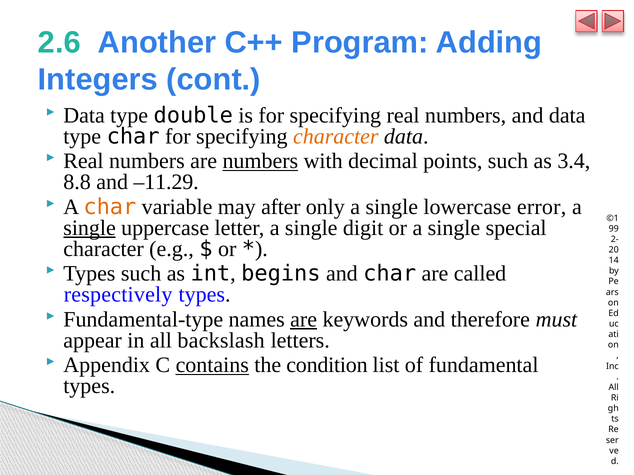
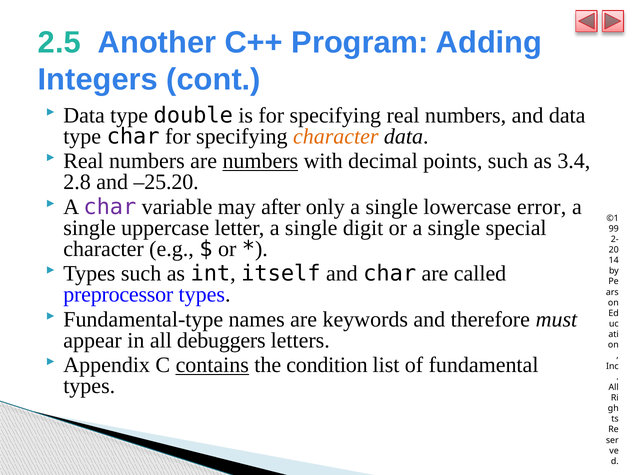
2.6: 2.6 -> 2.5
8.8: 8.8 -> 2.8
–11.29: –11.29 -> –25.20
char at (110, 207) colour: orange -> purple
single at (90, 228) underline: present -> none
begins: begins -> itself
respectively: respectively -> preprocessor
are at (304, 320) underline: present -> none
backslash: backslash -> debuggers
